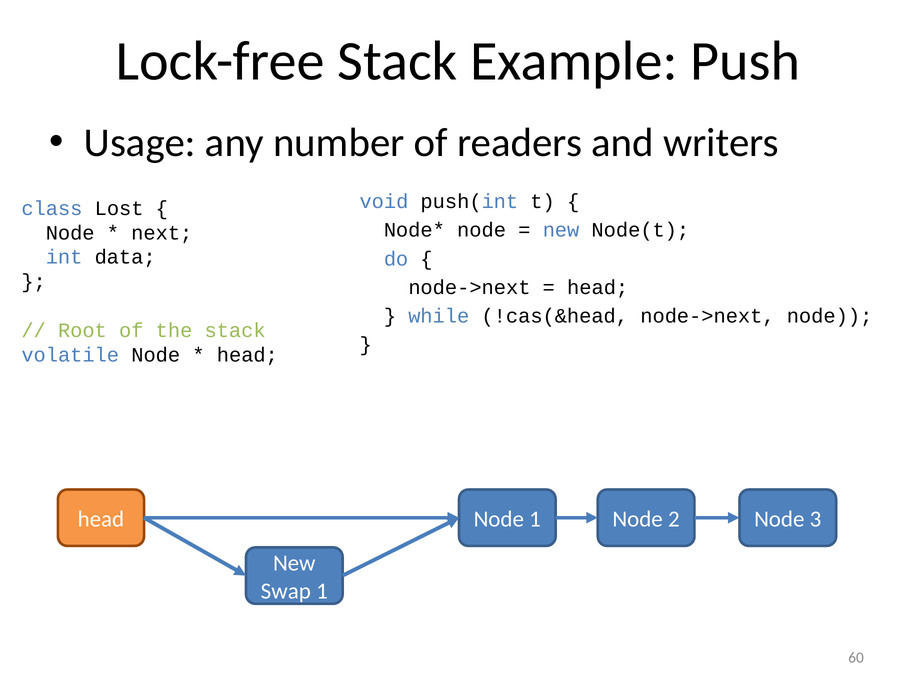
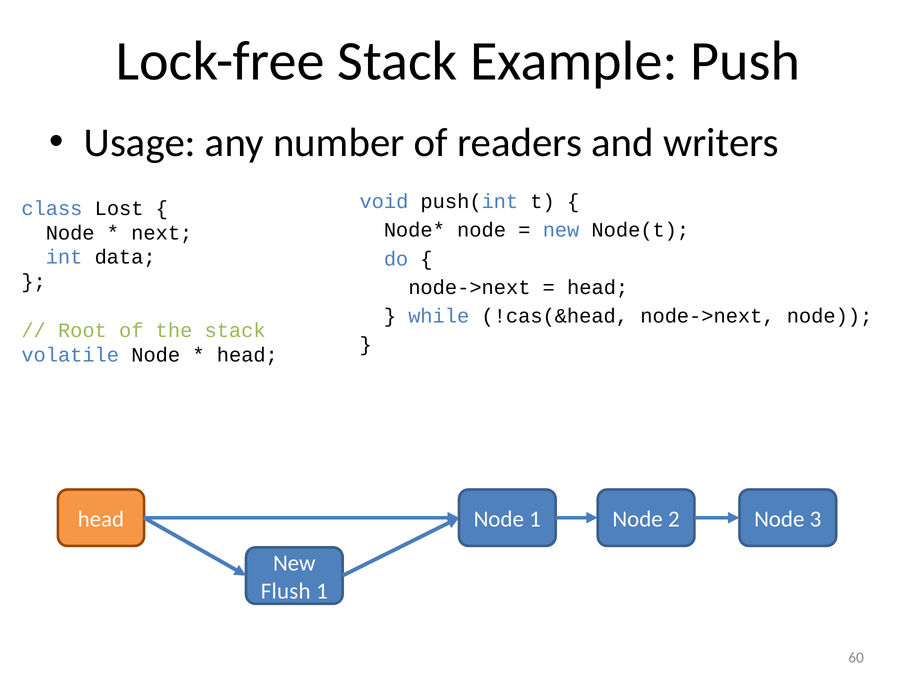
Swap: Swap -> Flush
